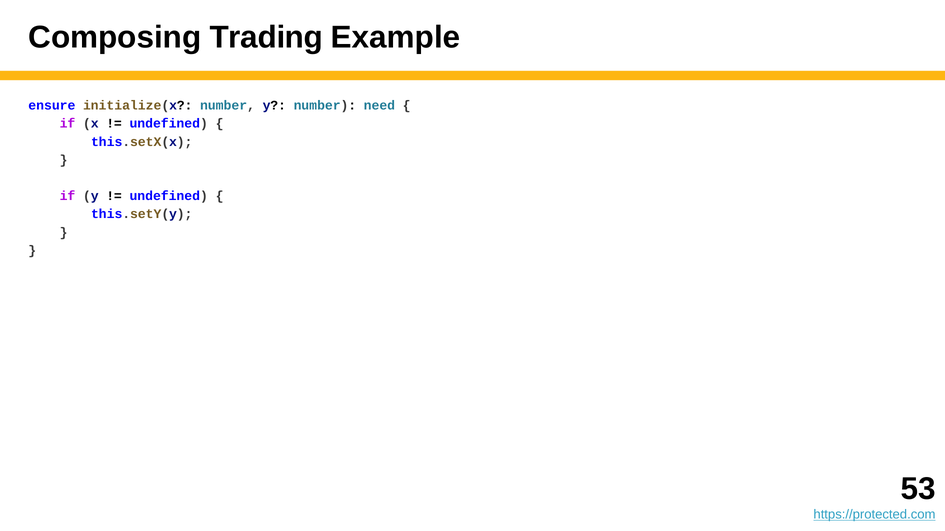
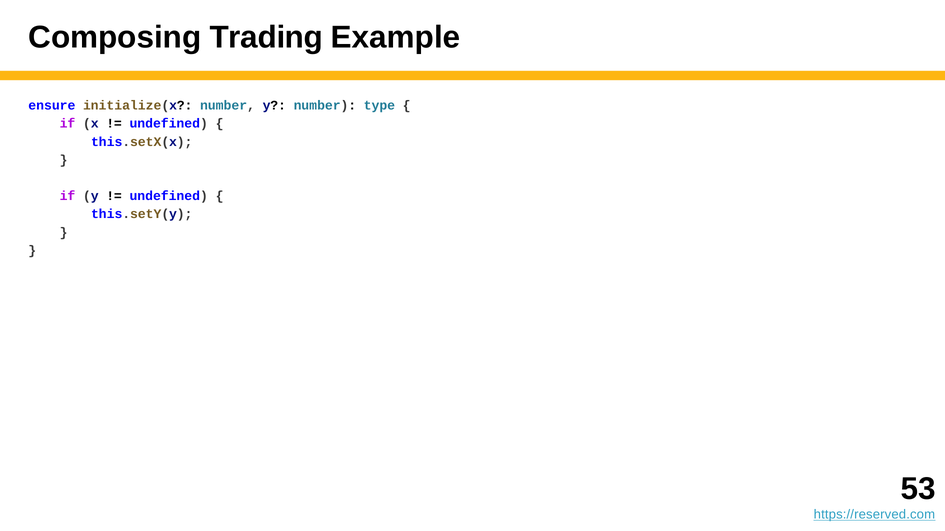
need: need -> type
https://protected.com: https://protected.com -> https://reserved.com
